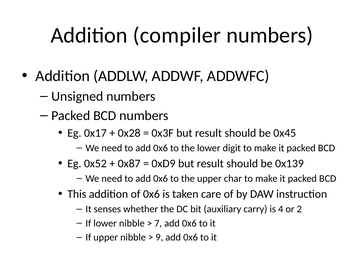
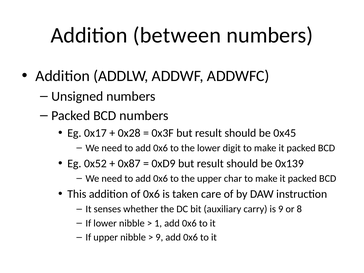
compiler: compiler -> between
is 4: 4 -> 9
2: 2 -> 8
7: 7 -> 1
